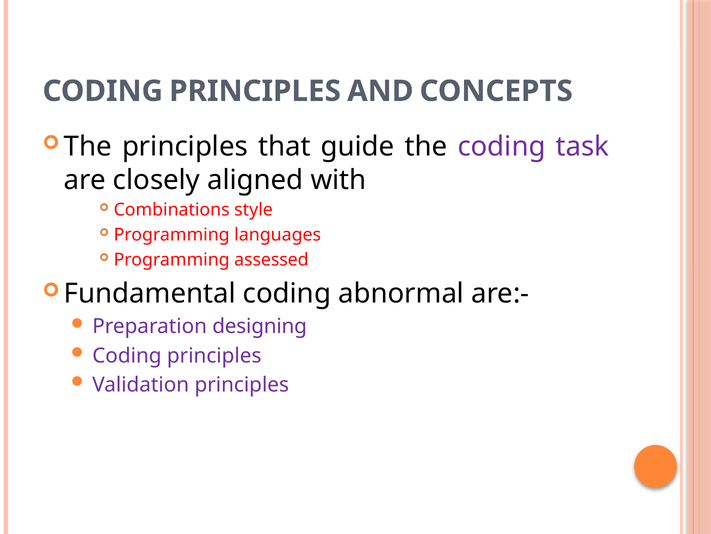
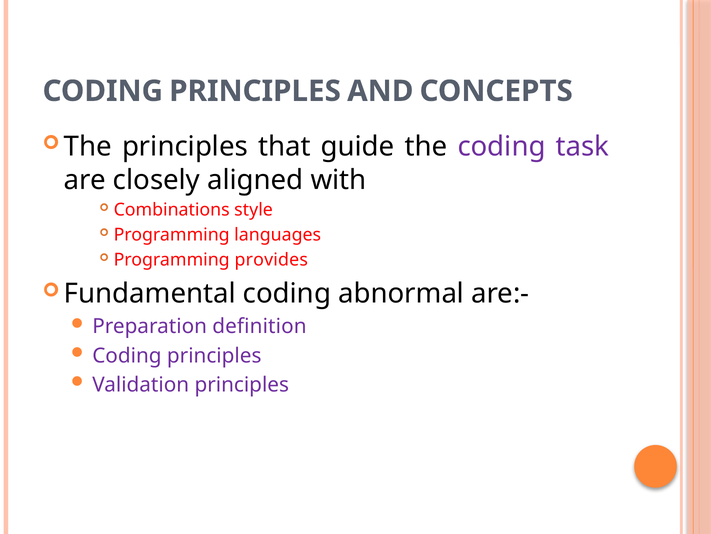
assessed: assessed -> provides
designing: designing -> definition
